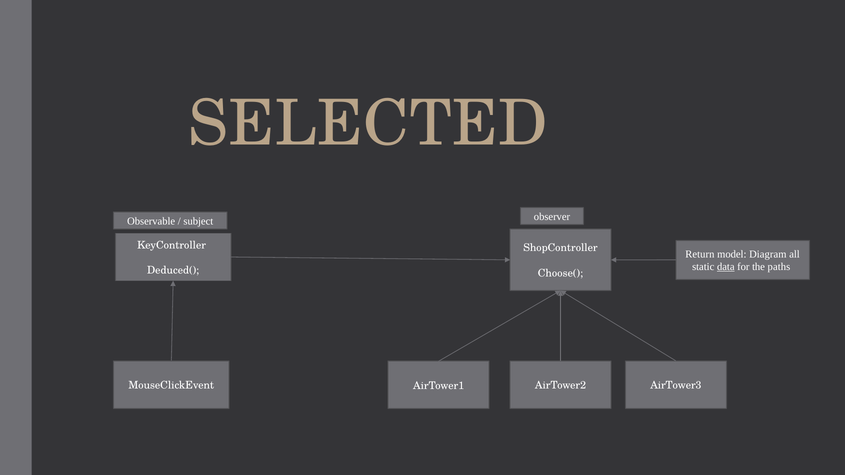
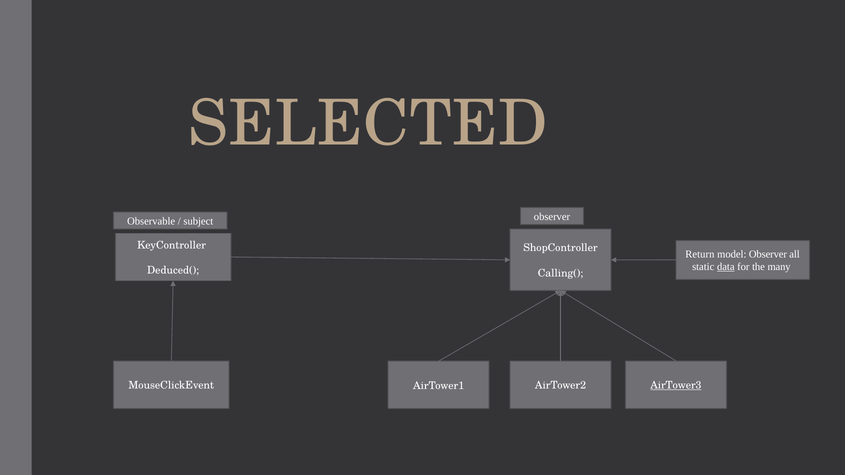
model Diagram: Diagram -> Observer
paths: paths -> many
Choose(: Choose( -> Calling(
AirTower3 underline: none -> present
